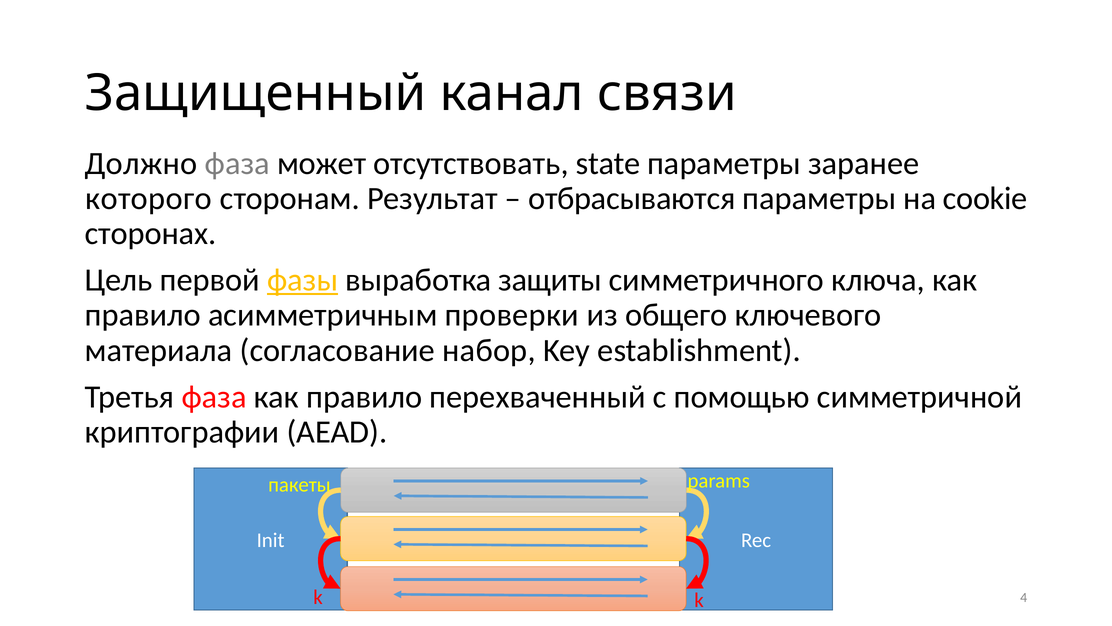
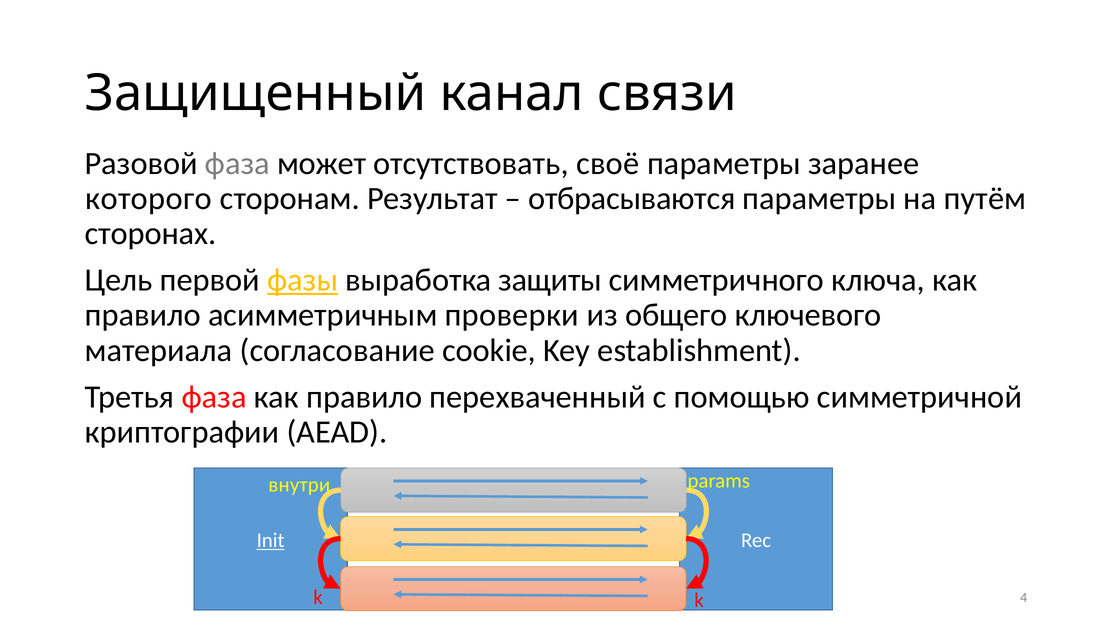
Должно: Должно -> Разовой
state: state -> своё
cookie: cookie -> путём
набор: набор -> cookie
пакеты: пакеты -> внутри
Init underline: none -> present
